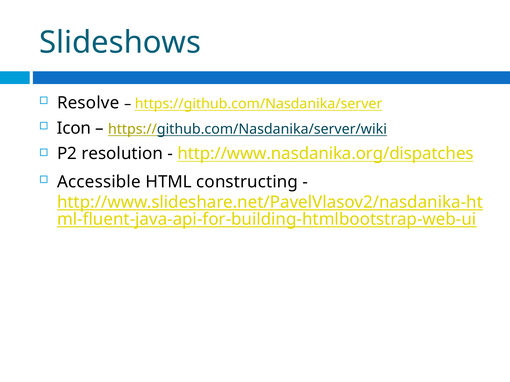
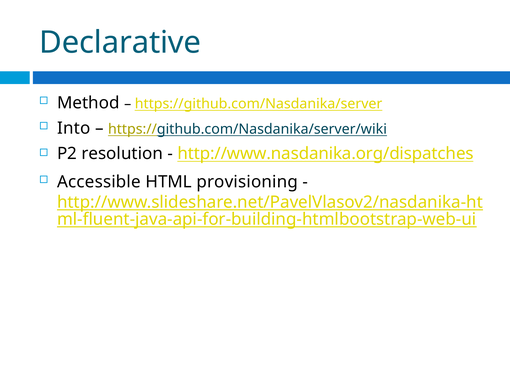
Slideshows: Slideshows -> Declarative
Resolve: Resolve -> Method
Icon: Icon -> Into
constructing: constructing -> provisioning
